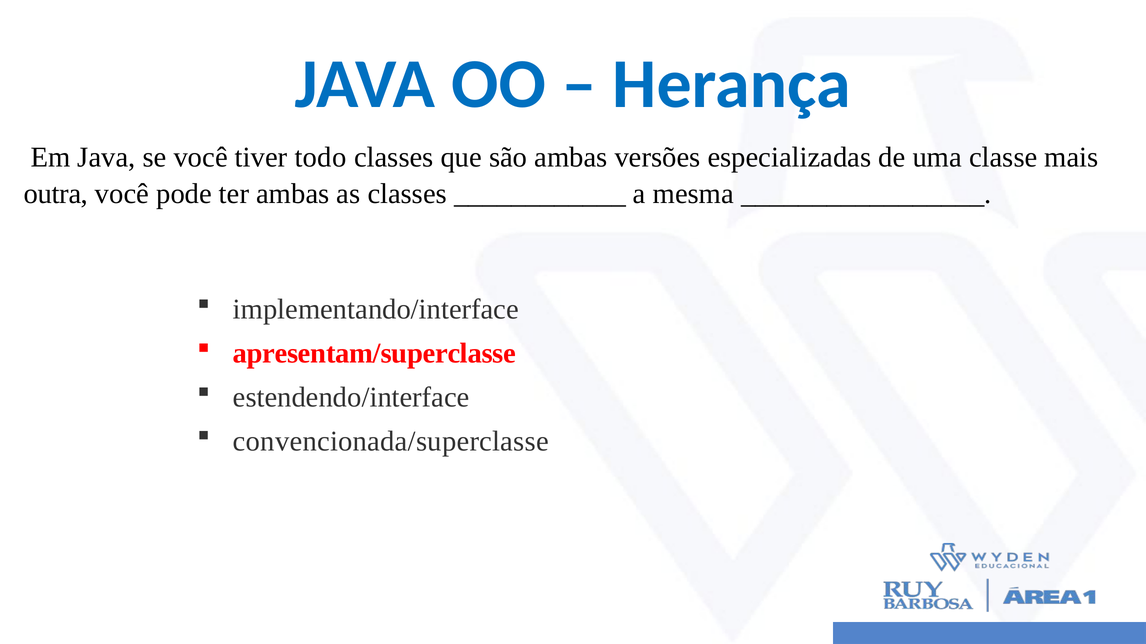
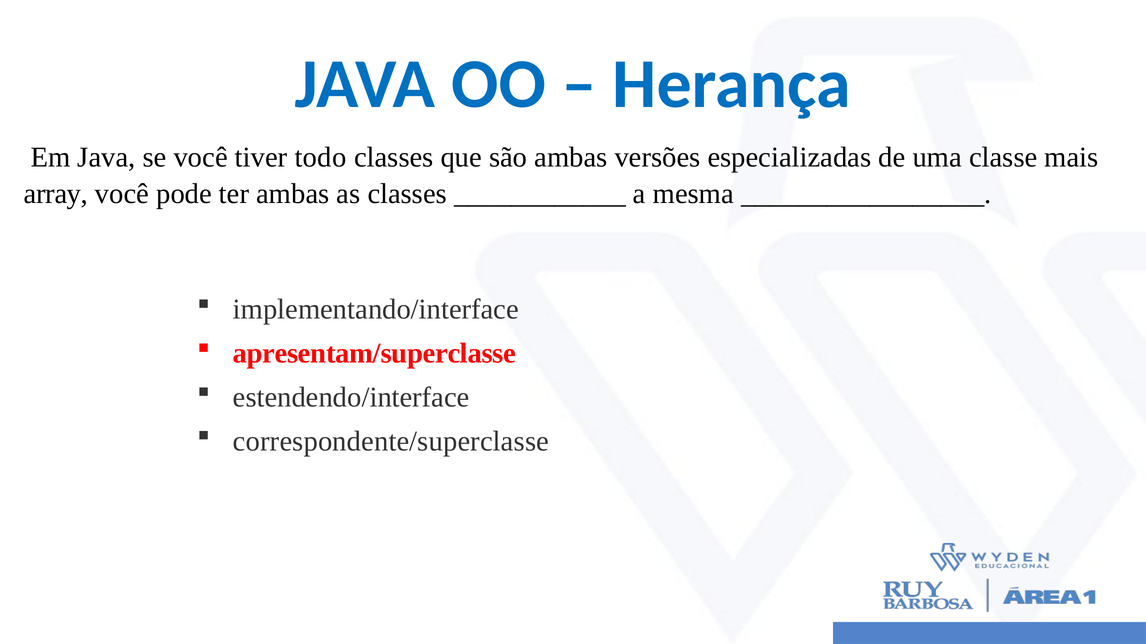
outra: outra -> array
convencionada/superclasse: convencionada/superclasse -> correspondente/superclasse
